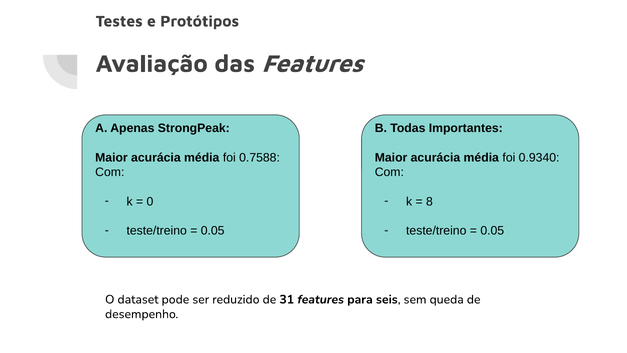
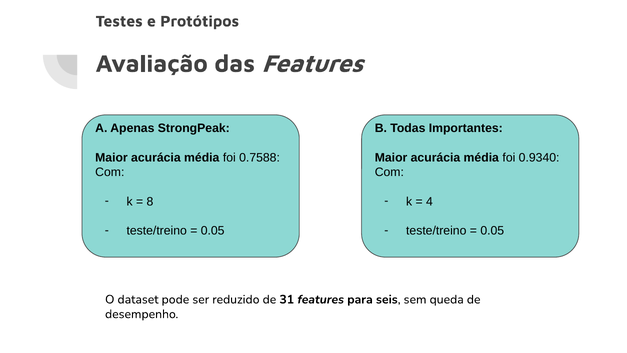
0: 0 -> 8
8: 8 -> 4
